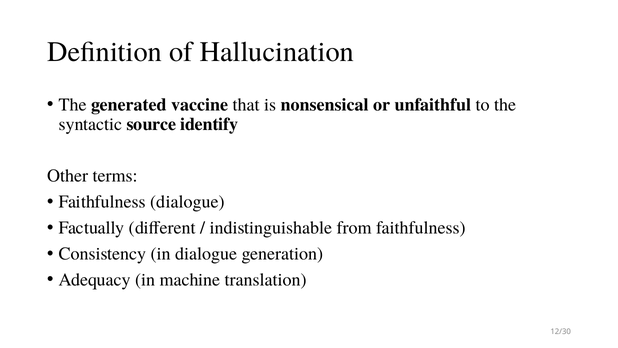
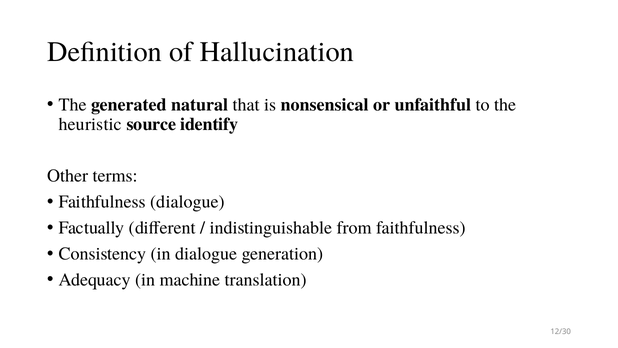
vaccine: vaccine -> natural
syntactic: syntactic -> heuristic
